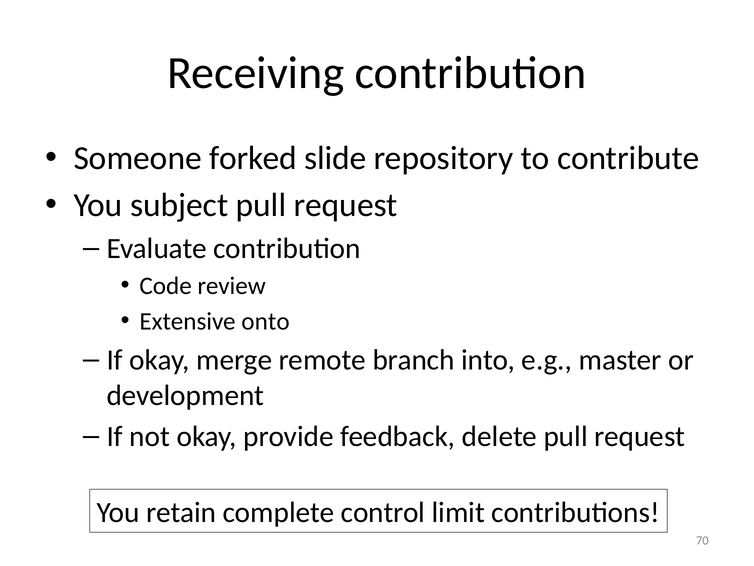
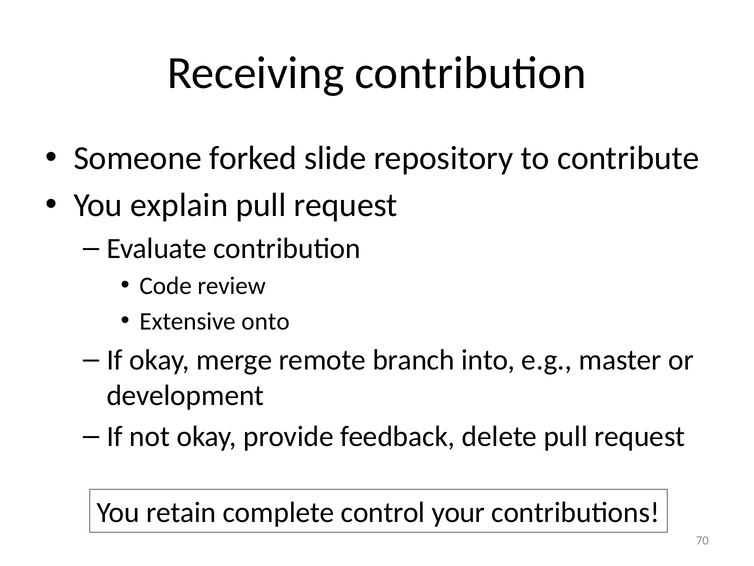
subject: subject -> explain
limit: limit -> your
